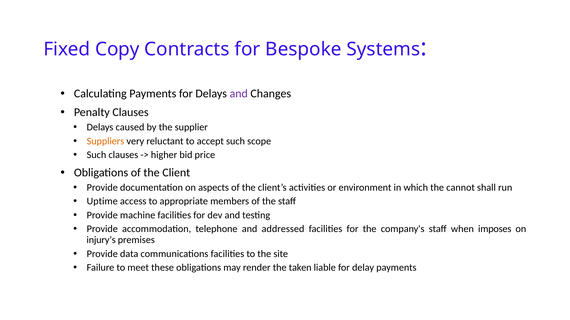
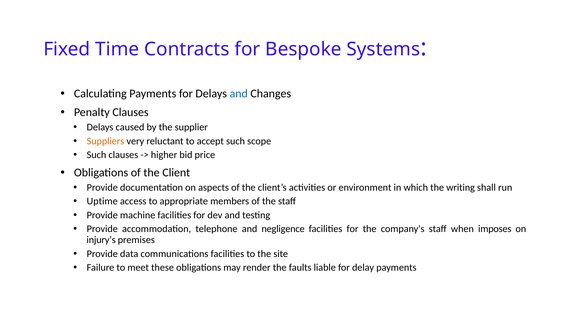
Copy: Copy -> Time
and at (239, 94) colour: purple -> blue
cannot: cannot -> writing
addressed: addressed -> negligence
taken: taken -> faults
